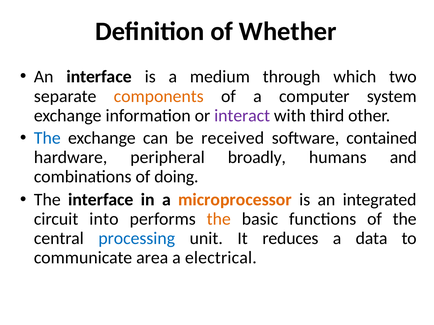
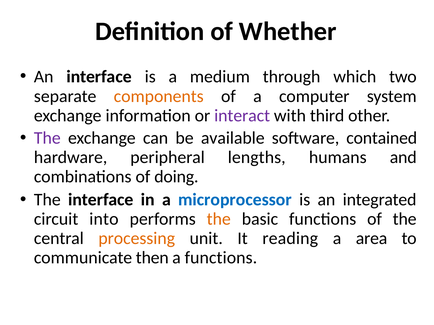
The at (47, 138) colour: blue -> purple
received: received -> available
broadly: broadly -> lengths
microprocessor colour: orange -> blue
processing colour: blue -> orange
reduces: reduces -> reading
data: data -> area
area: area -> then
a electrical: electrical -> functions
